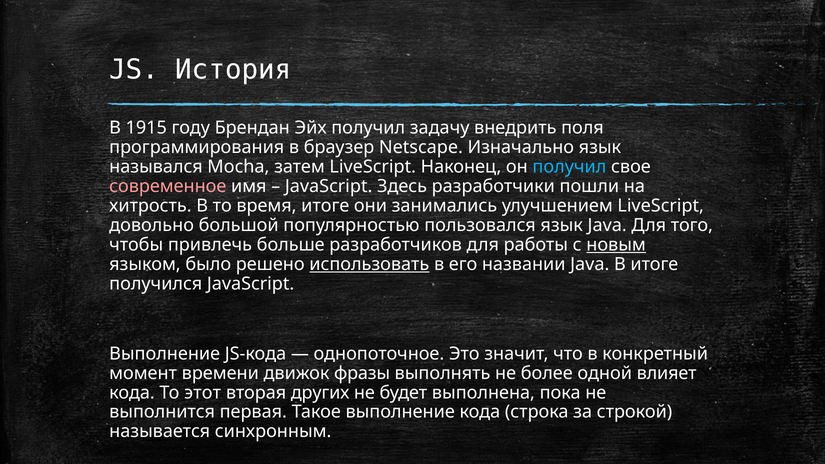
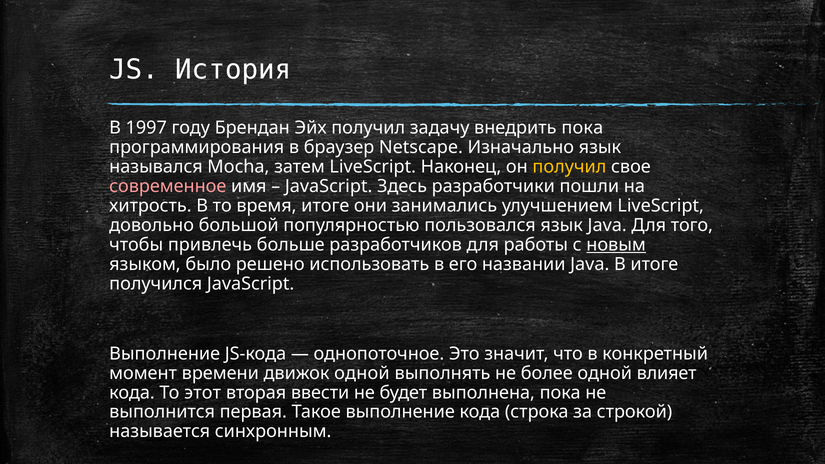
1915: 1915 -> 1997
внедрить поля: поля -> пока
получил at (569, 167) colour: light blue -> yellow
использовать underline: present -> none
движок фразы: фразы -> одной
других: других -> ввести
